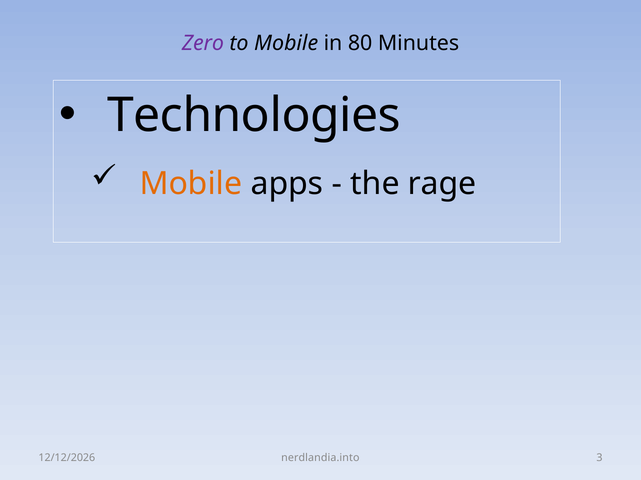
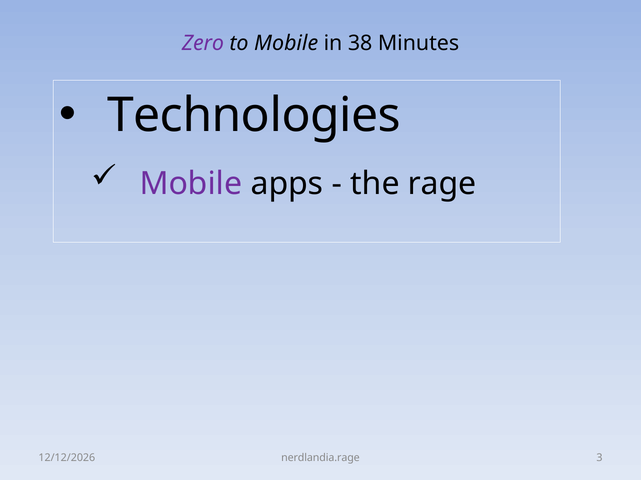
80: 80 -> 38
Mobile at (191, 184) colour: orange -> purple
nerdlandia.into: nerdlandia.into -> nerdlandia.rage
